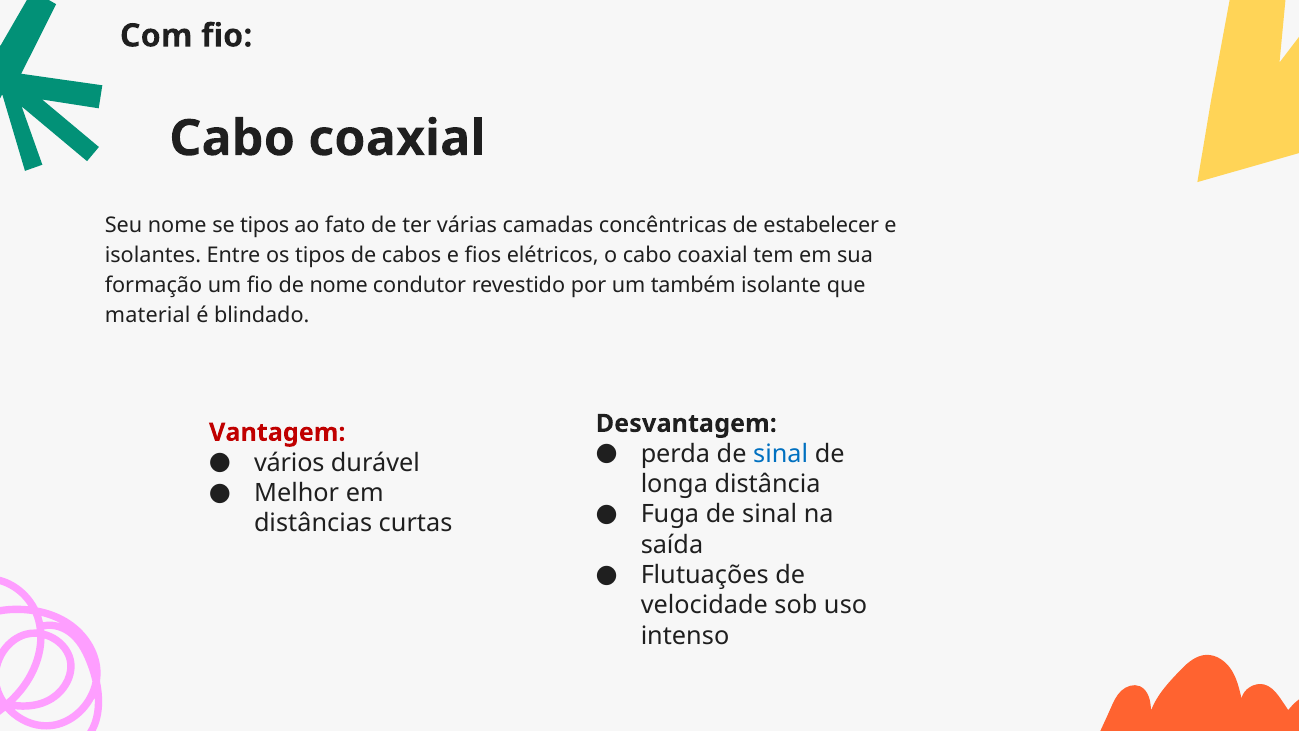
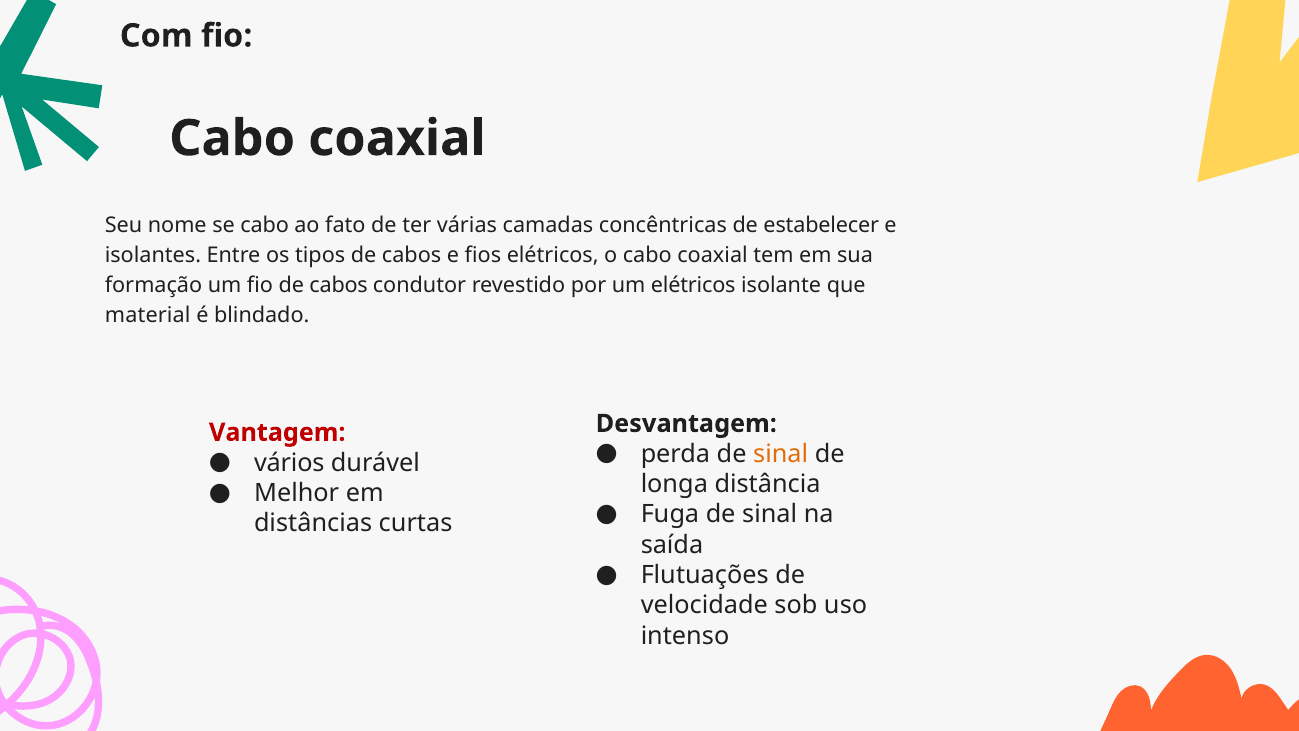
se tipos: tipos -> cabo
fio de nome: nome -> cabos
um também: também -> elétricos
sinal at (781, 454) colour: blue -> orange
